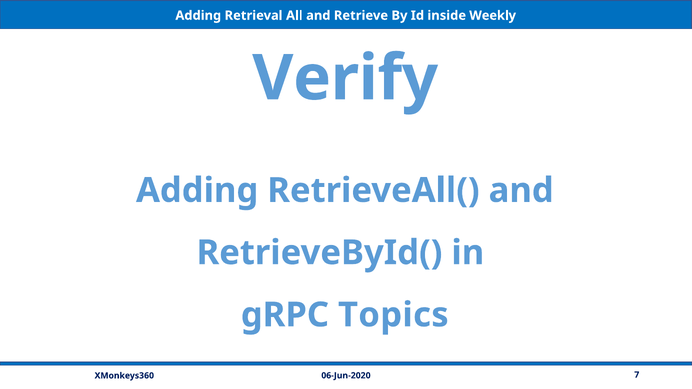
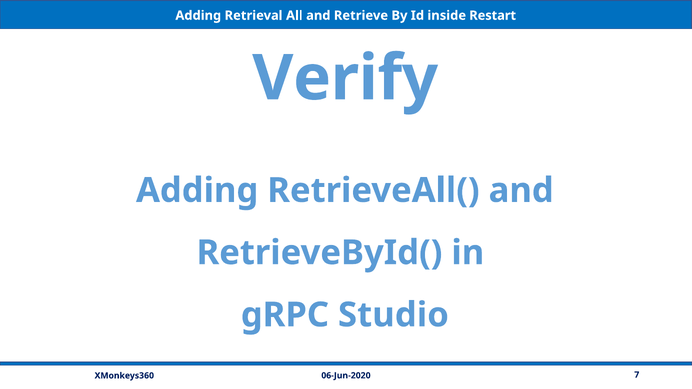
Weekly: Weekly -> Restart
Topics: Topics -> Studio
